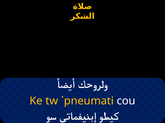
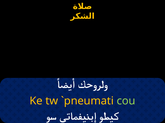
cou colour: white -> light green
